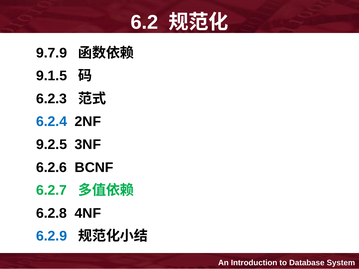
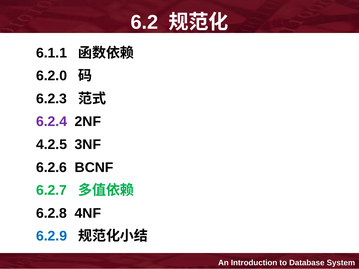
9.7.9: 9.7.9 -> 6.1.1
9.1.5: 9.1.5 -> 6.2.0
6.2.4 colour: blue -> purple
9.2.5: 9.2.5 -> 4.2.5
